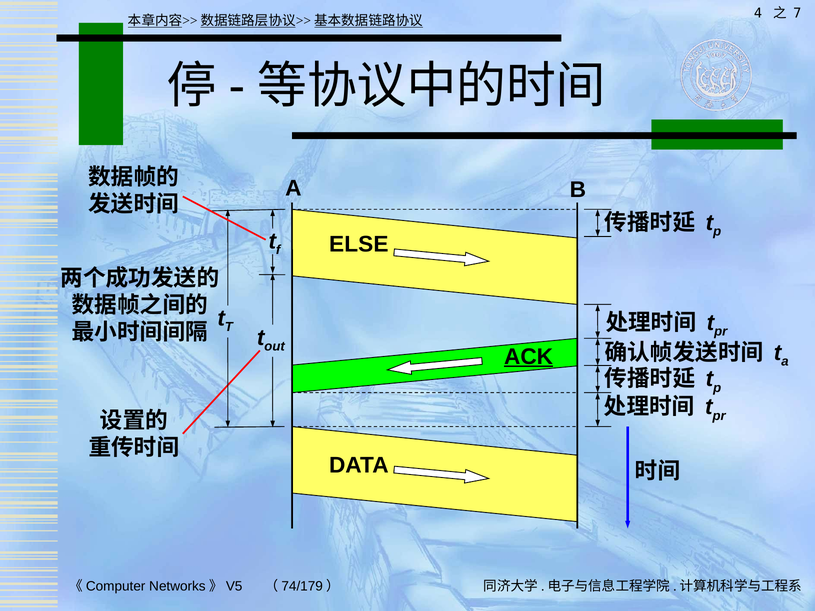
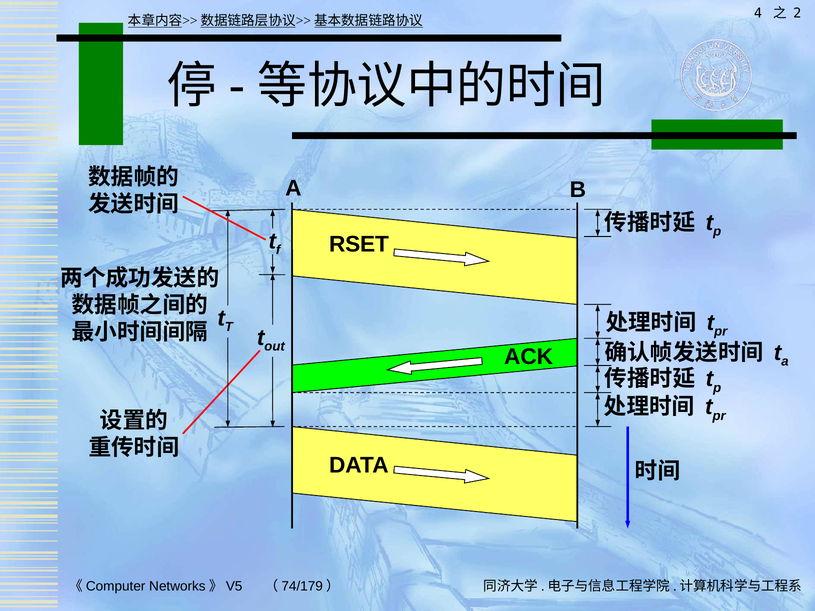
7: 7 -> 2
ELSE: ELSE -> RSET
ACK underline: present -> none
